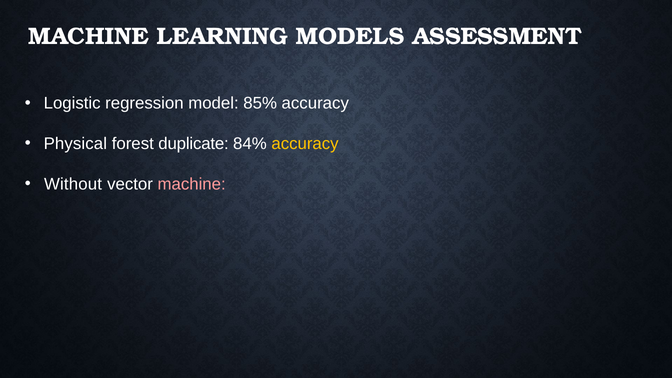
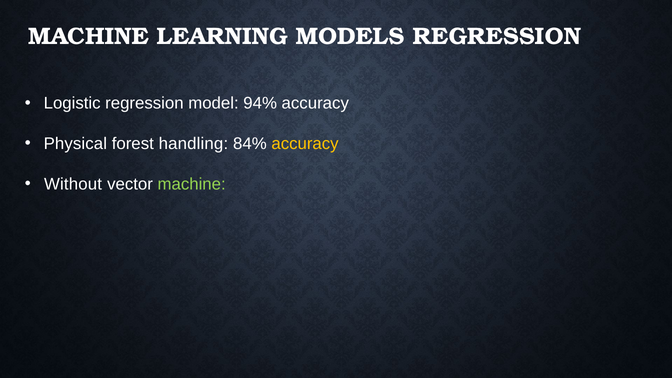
MODELS ASSESSMENT: ASSESSMENT -> REGRESSION
85%: 85% -> 94%
duplicate: duplicate -> handling
machine at (192, 184) colour: pink -> light green
